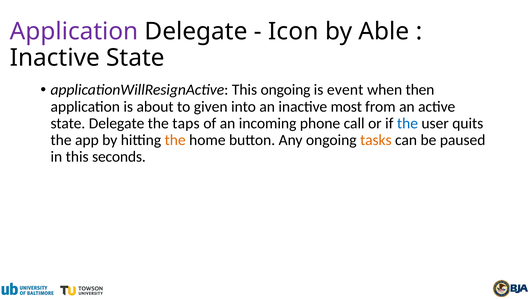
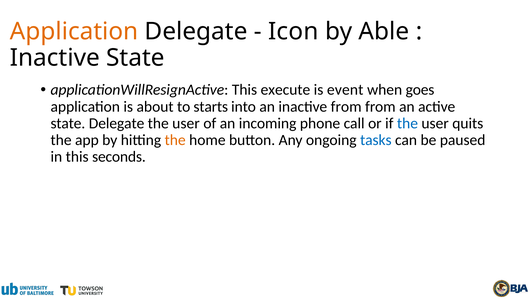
Application at (74, 32) colour: purple -> orange
This ongoing: ongoing -> execute
then: then -> goes
given: given -> starts
inactive most: most -> from
taps at (186, 123): taps -> user
tasks colour: orange -> blue
